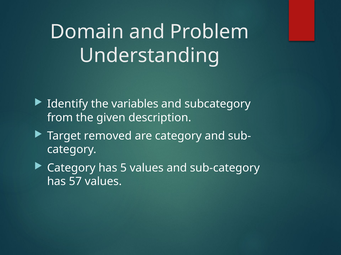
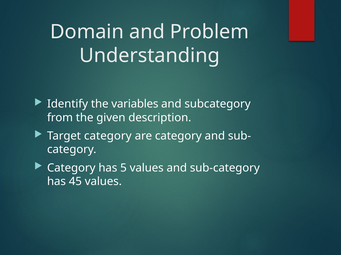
Target removed: removed -> category
57: 57 -> 45
